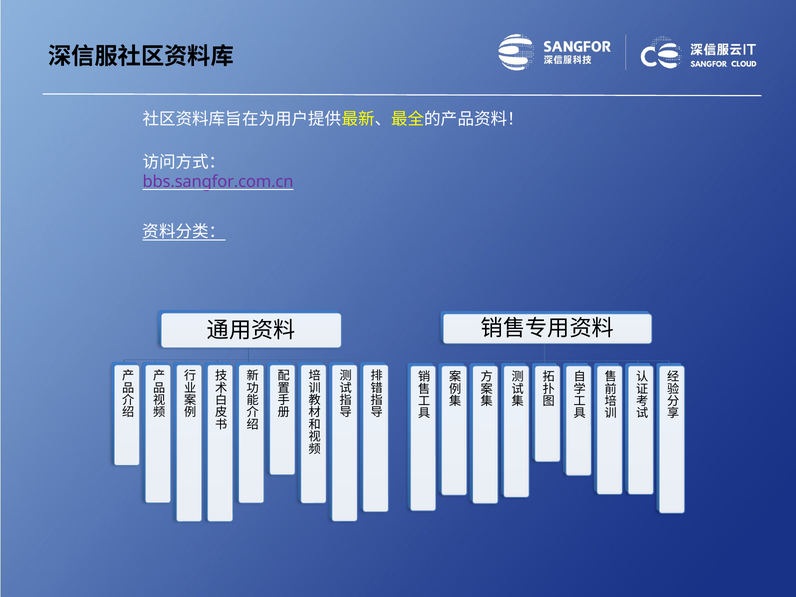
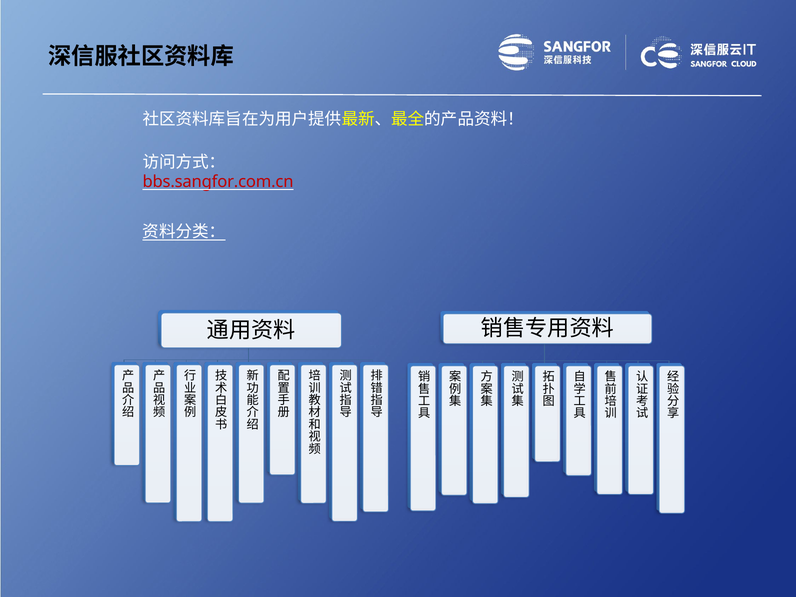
bbs.sangfor.com.cn colour: purple -> red
